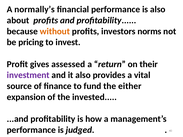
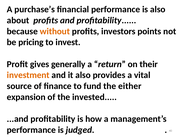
normally’s: normally’s -> purchase’s
norms: norms -> points
assessed: assessed -> generally
investment colour: purple -> orange
